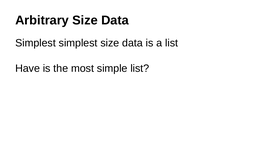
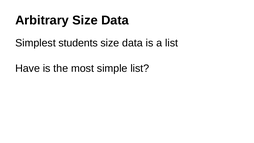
Simplest simplest: simplest -> students
